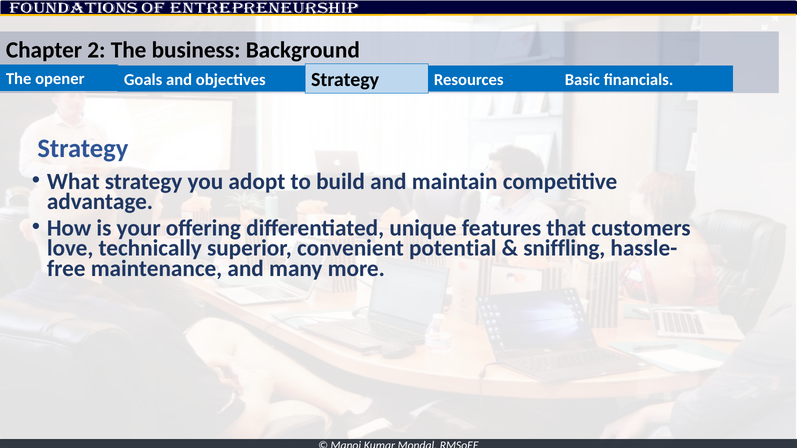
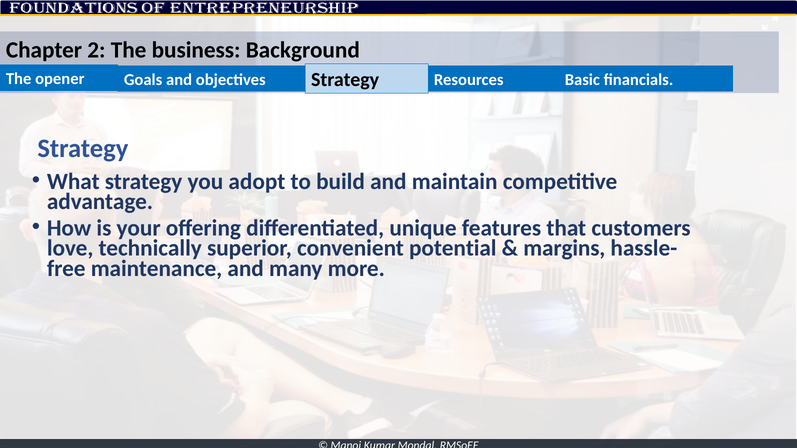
sniffling: sniffling -> margins
